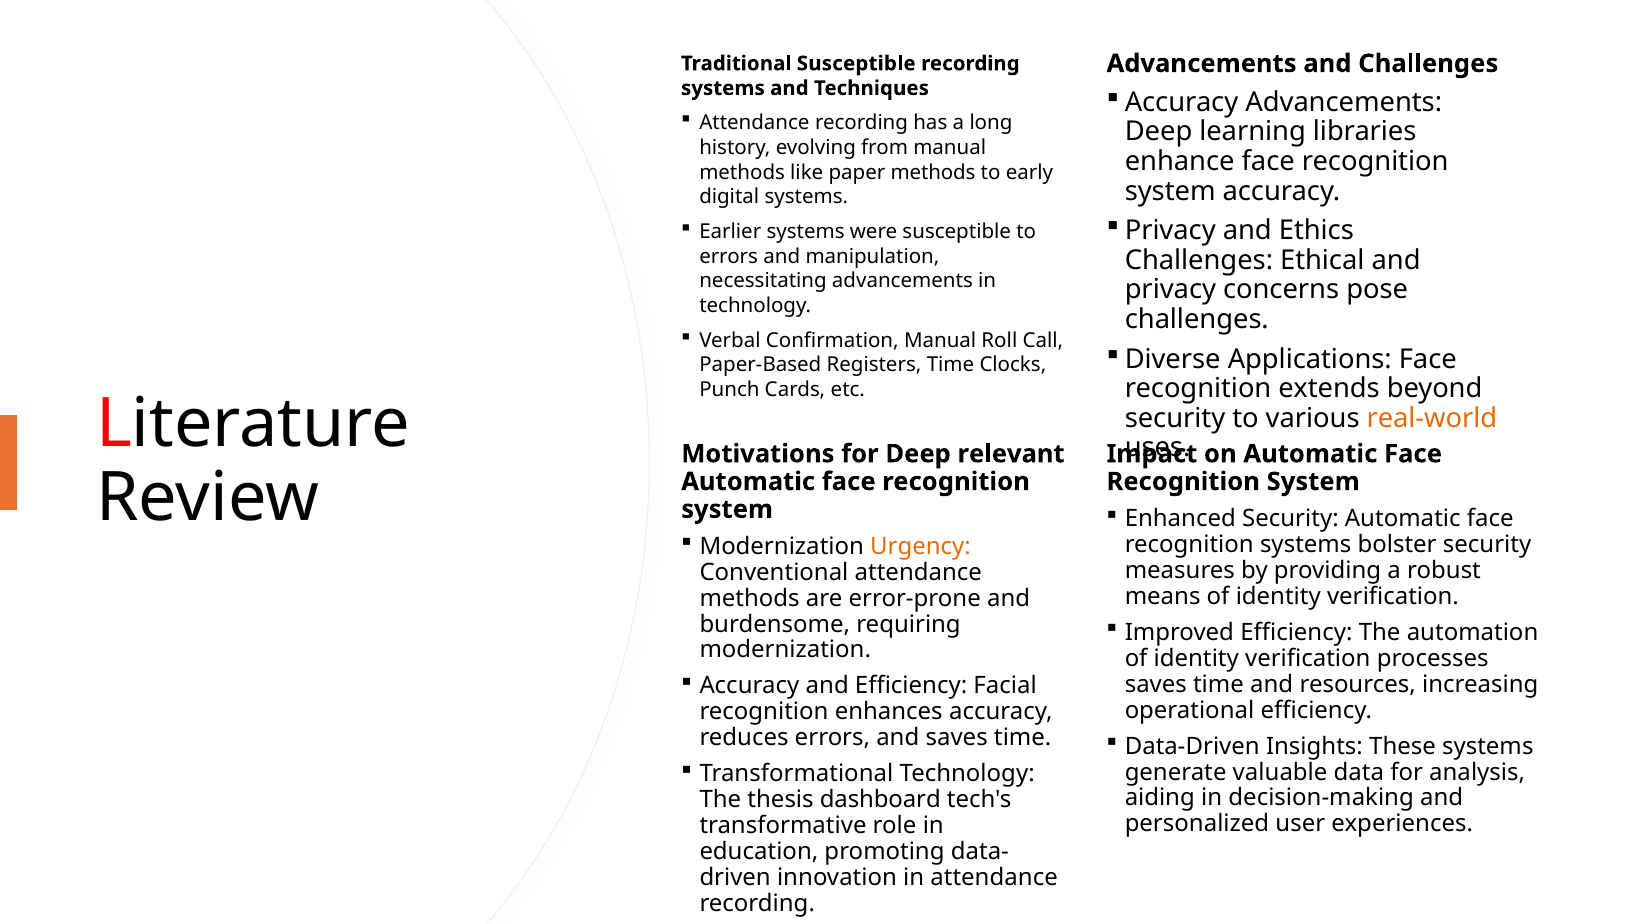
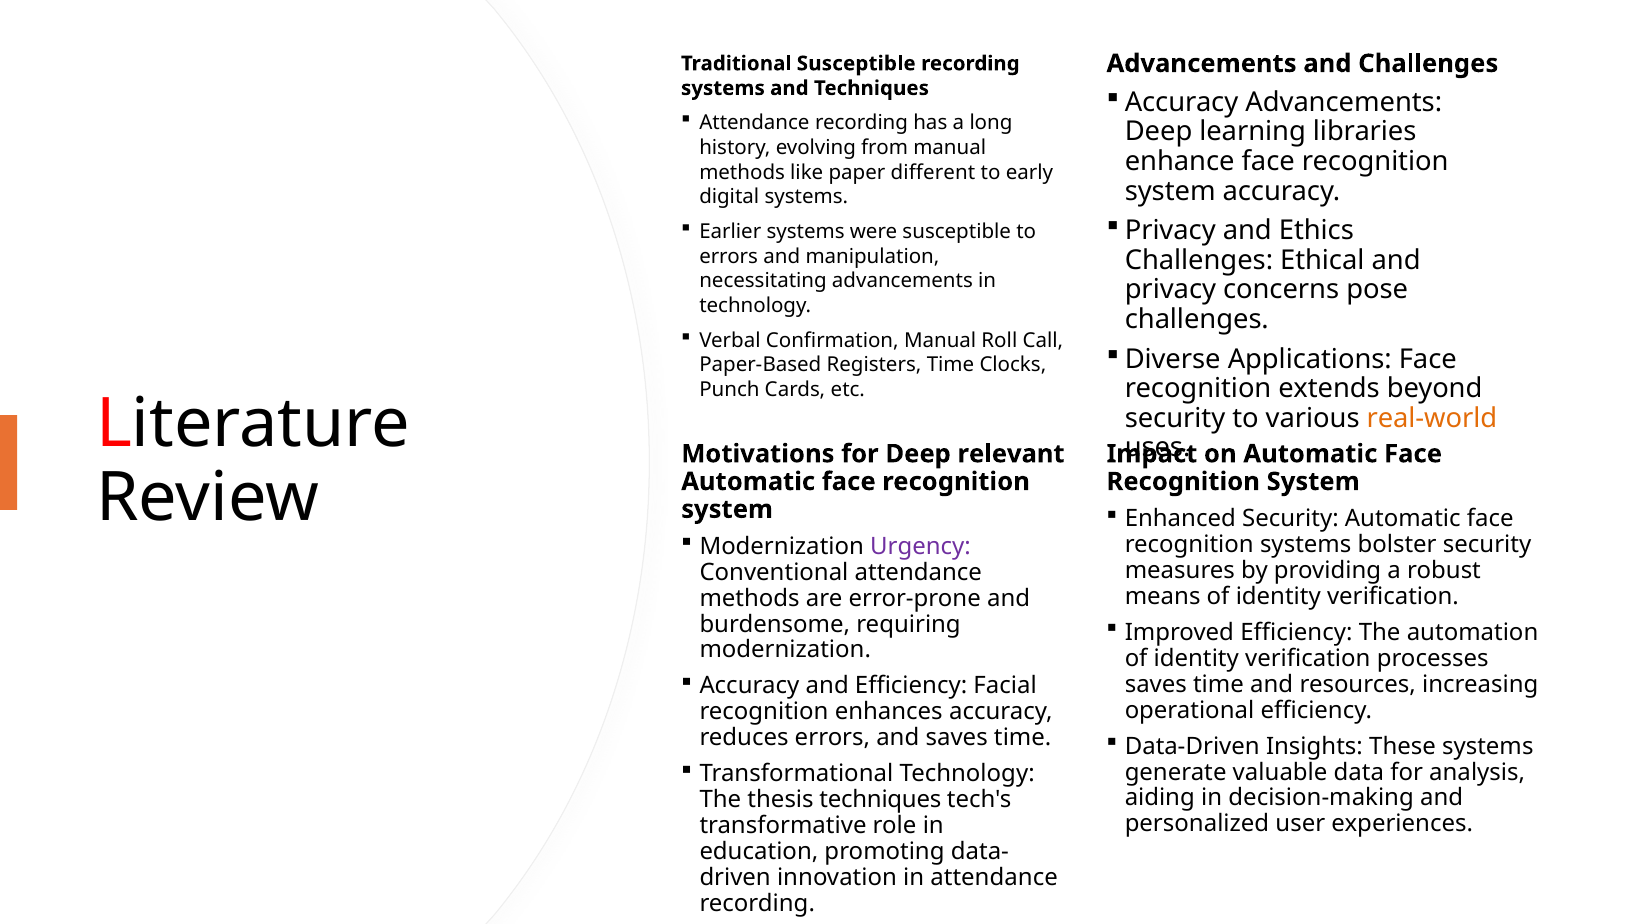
paper methods: methods -> different
Urgency colour: orange -> purple
thesis dashboard: dashboard -> techniques
